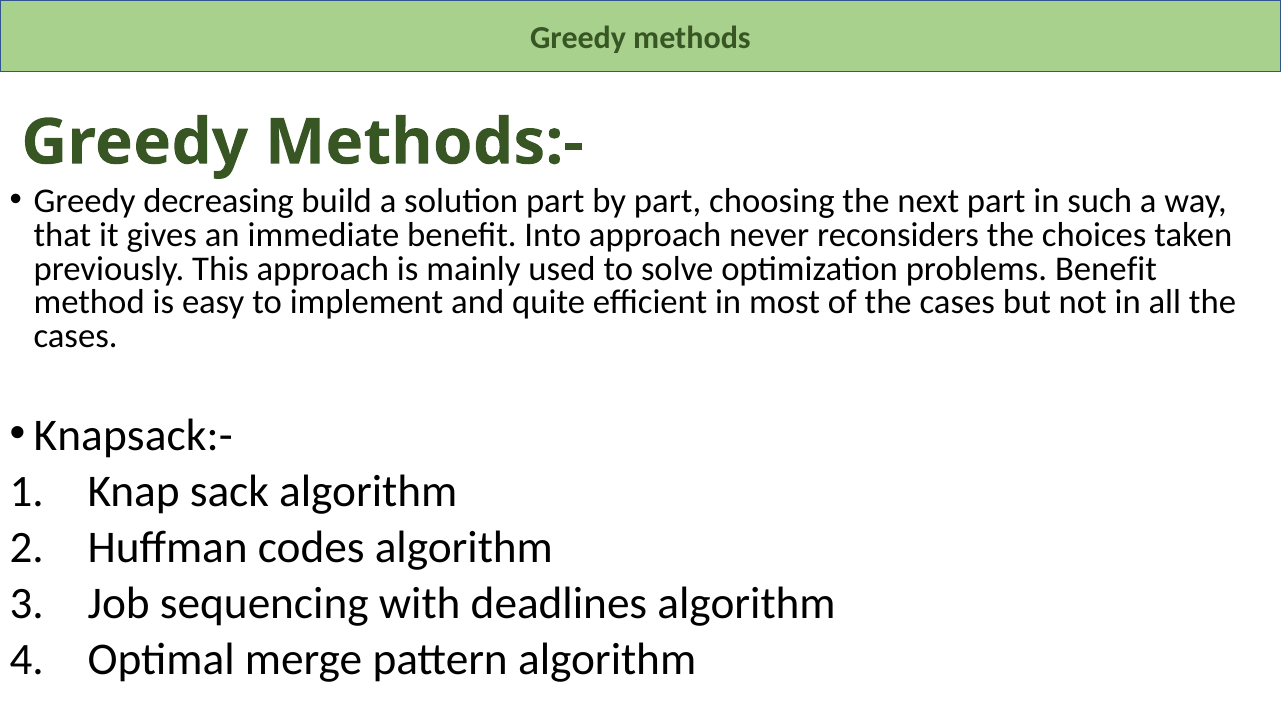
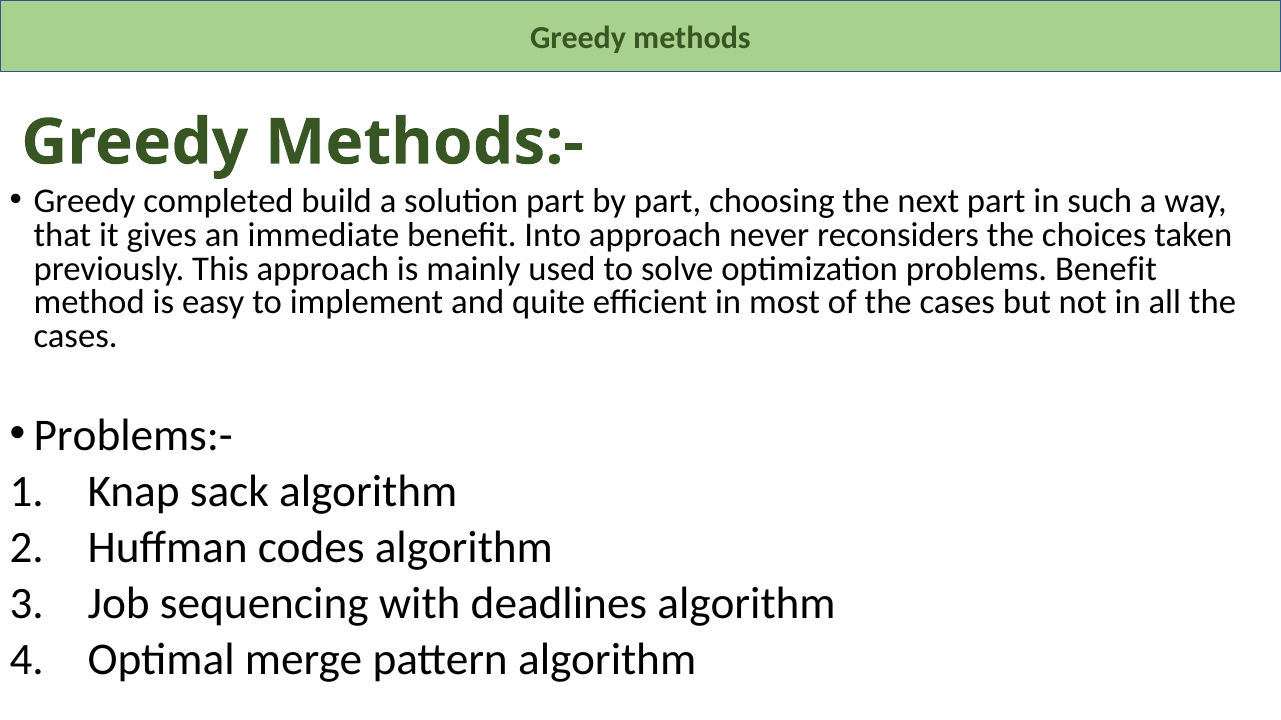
decreasing: decreasing -> completed
Knapsack:-: Knapsack:- -> Problems:-
